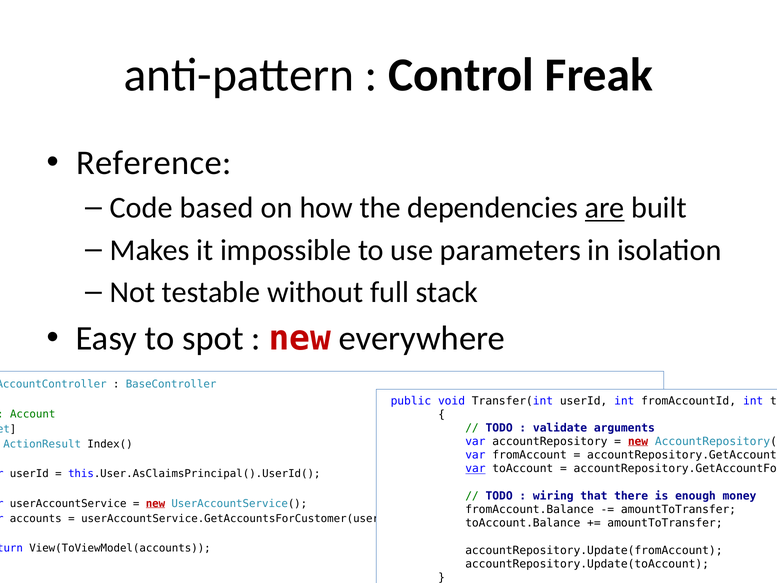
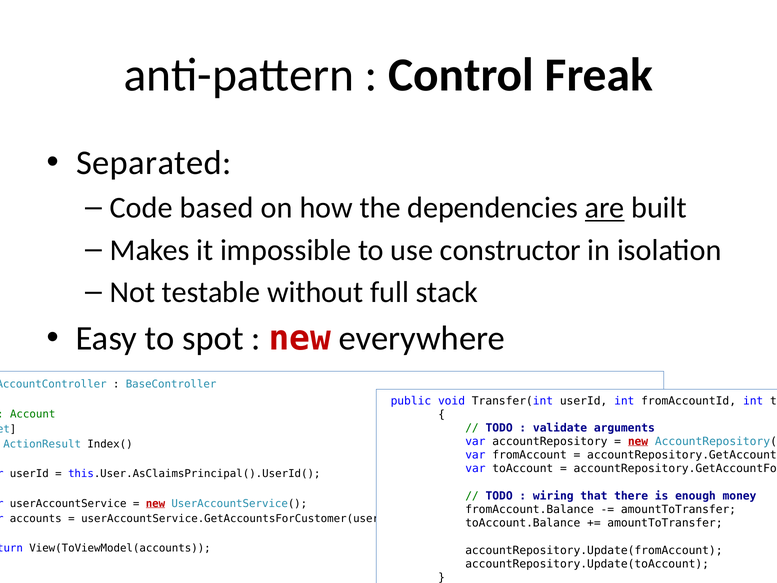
Reference: Reference -> Separated
parameters: parameters -> constructor
var at (475, 469) underline: present -> none
